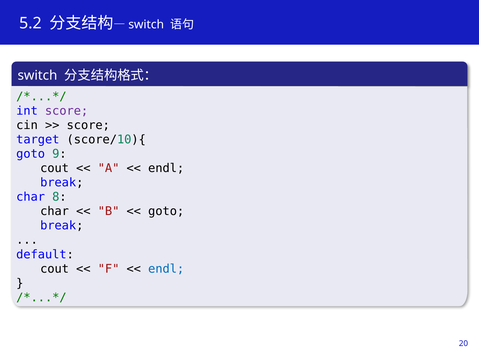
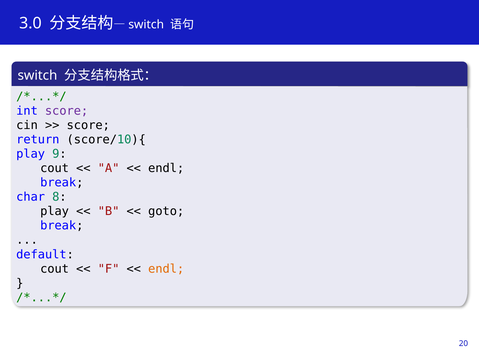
5.2: 5.2 -> 3.0
target: target -> return
goto at (31, 154): goto -> play
char at (55, 211): char -> play
endl at (166, 269) colour: blue -> orange
